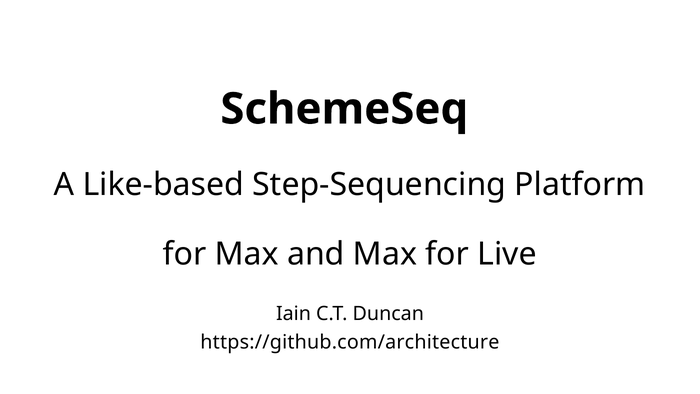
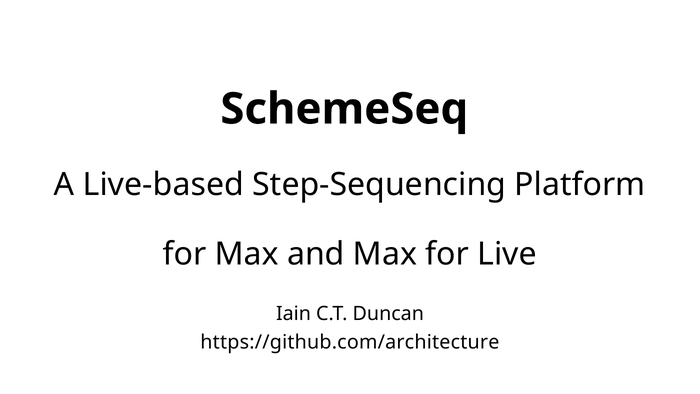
Like-based: Like-based -> Live-based
